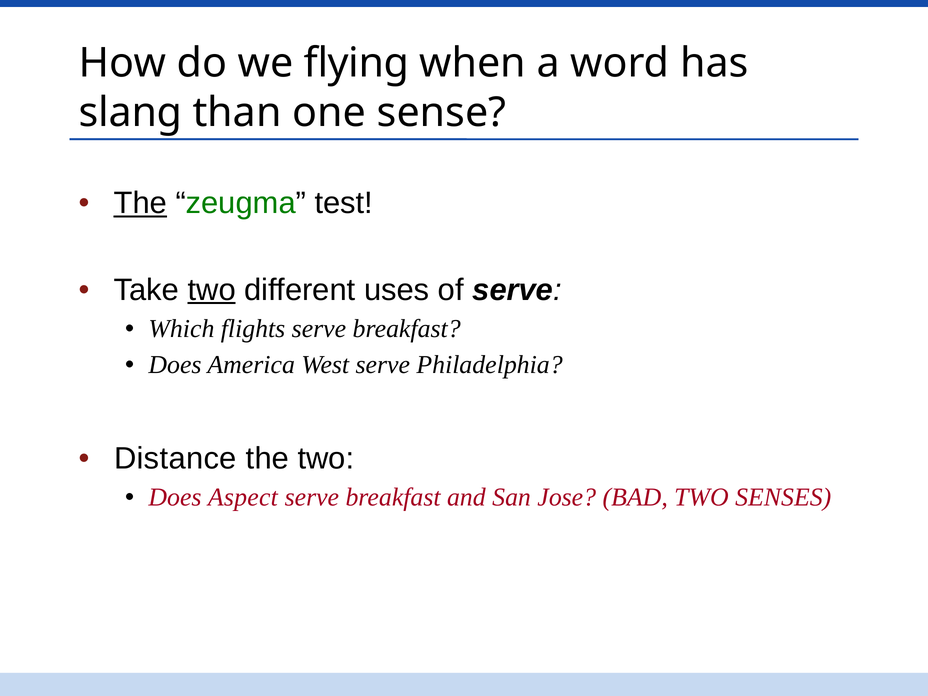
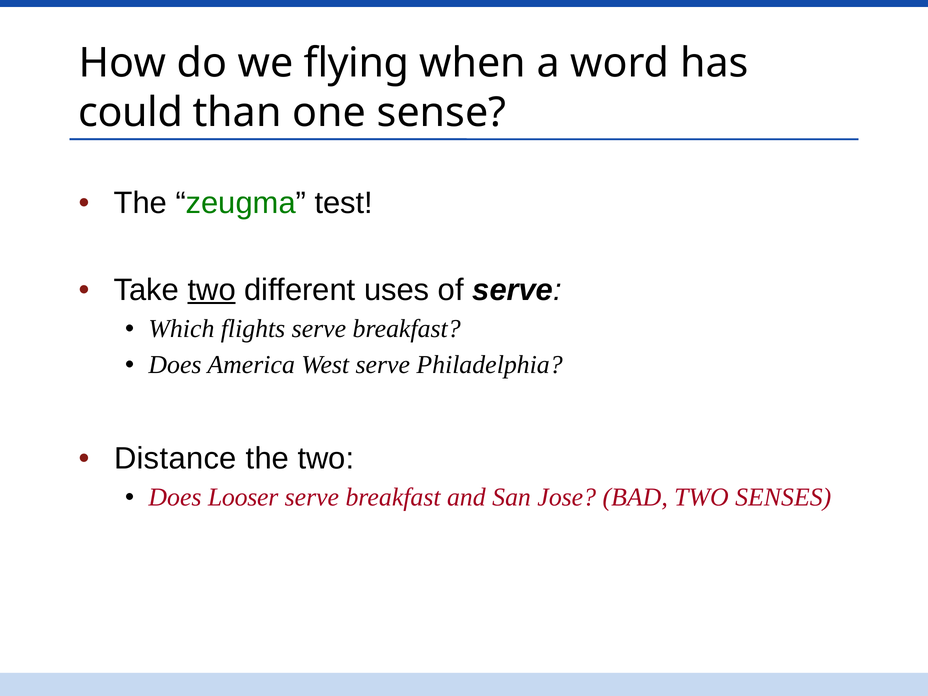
slang: slang -> could
The at (140, 203) underline: present -> none
Aspect: Aspect -> Looser
